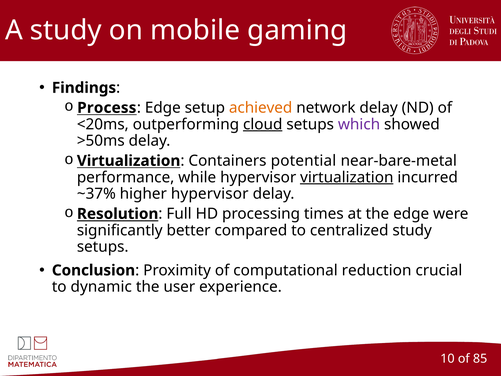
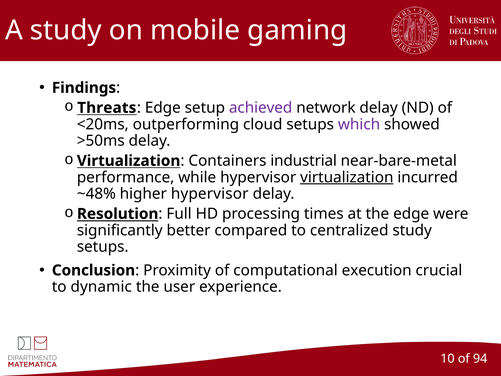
Process: Process -> Threats
achieved colour: orange -> purple
cloud underline: present -> none
potential: potential -> industrial
~37%: ~37% -> ~48%
reduction: reduction -> execution
85: 85 -> 94
